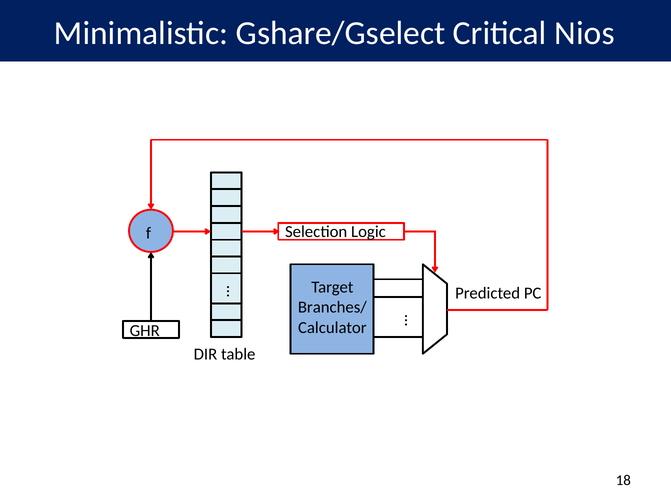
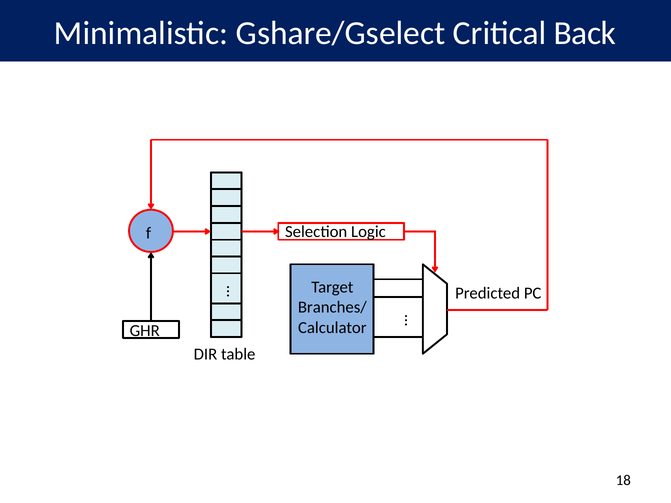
Nios: Nios -> Back
